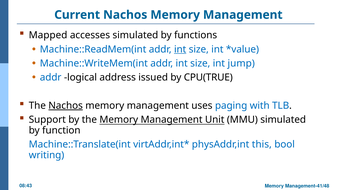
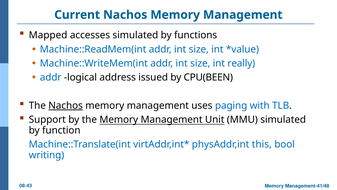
int at (180, 49) underline: present -> none
jump: jump -> really
CPU(TRUE: CPU(TRUE -> CPU(BEEN
